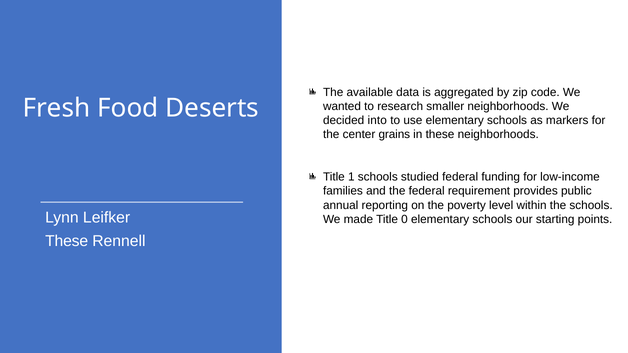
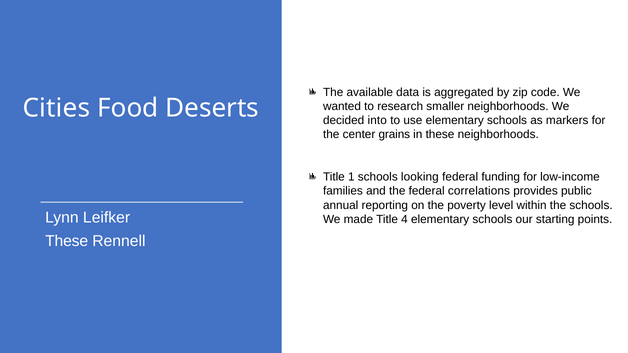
Fresh: Fresh -> Cities
studied: studied -> looking
requirement: requirement -> correlations
0: 0 -> 4
